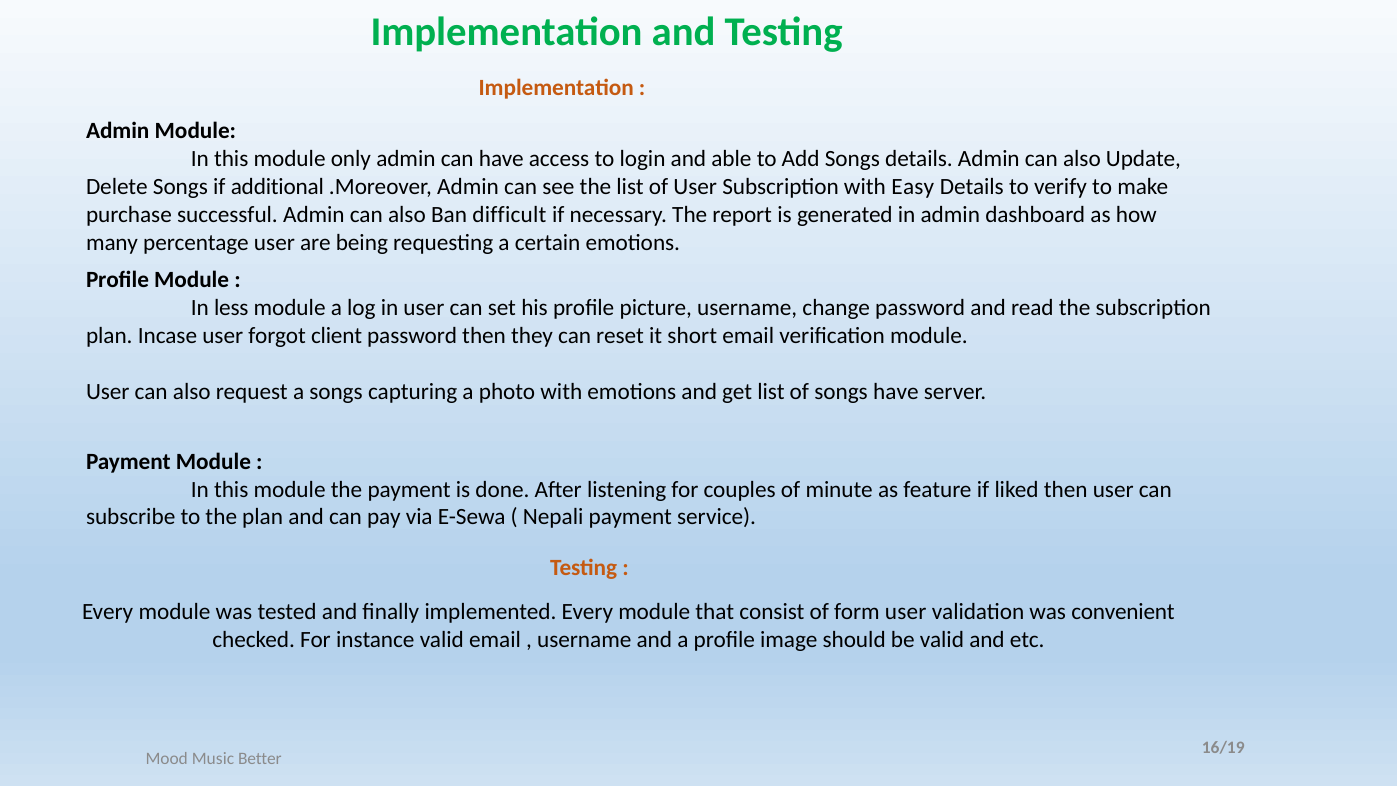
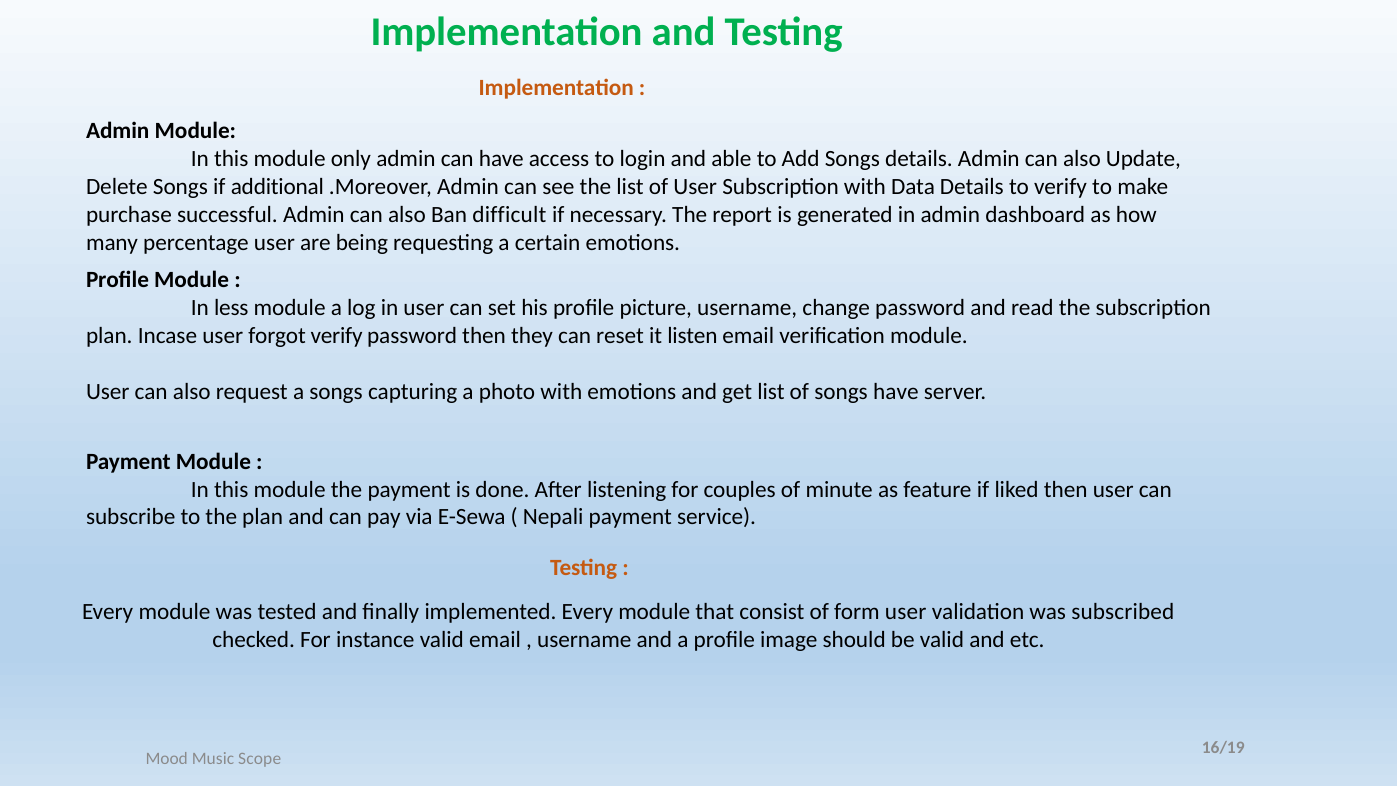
Easy: Easy -> Data
forgot client: client -> verify
short: short -> listen
convenient: convenient -> subscribed
Better: Better -> Scope
